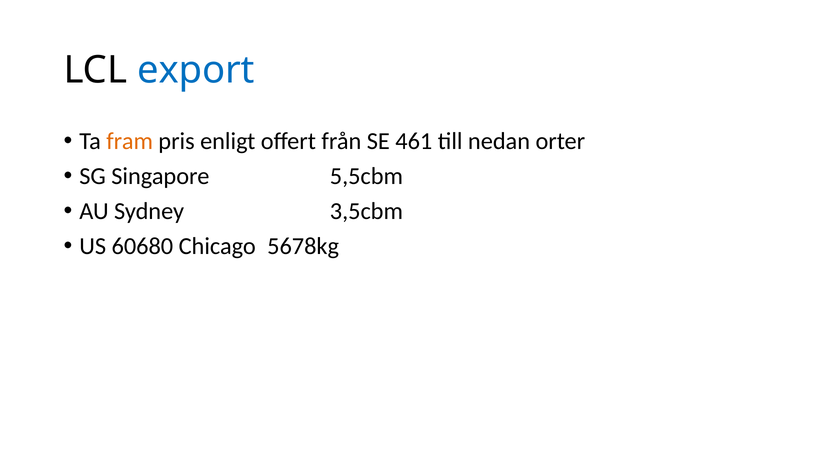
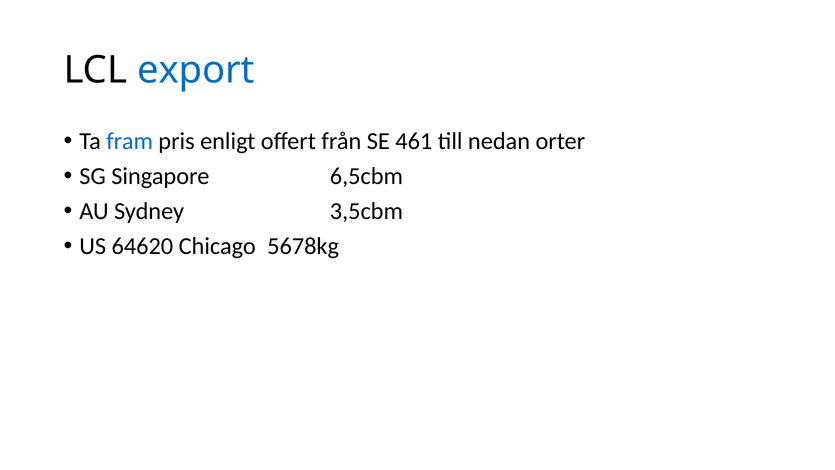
fram colour: orange -> blue
5,5cbm: 5,5cbm -> 6,5cbm
60680: 60680 -> 64620
